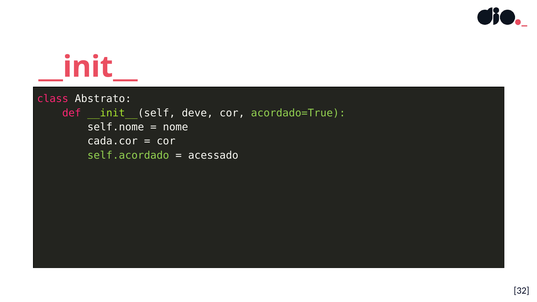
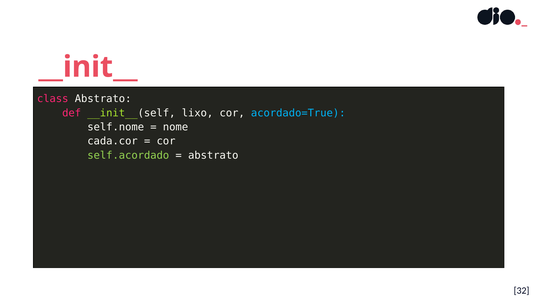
deve: deve -> lixo
acordado=True colour: light green -> light blue
acessado at (213, 155): acessado -> abstrato
